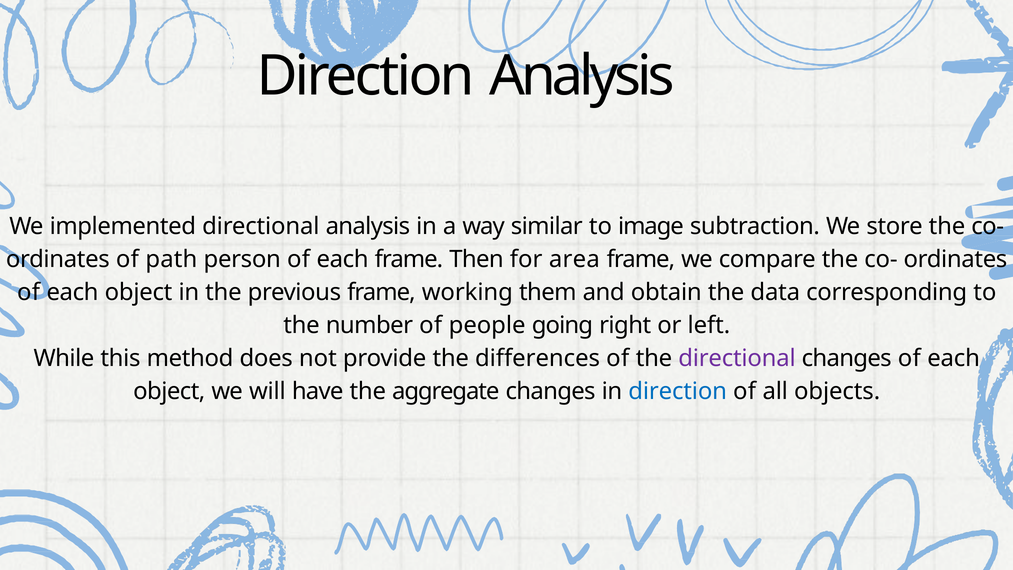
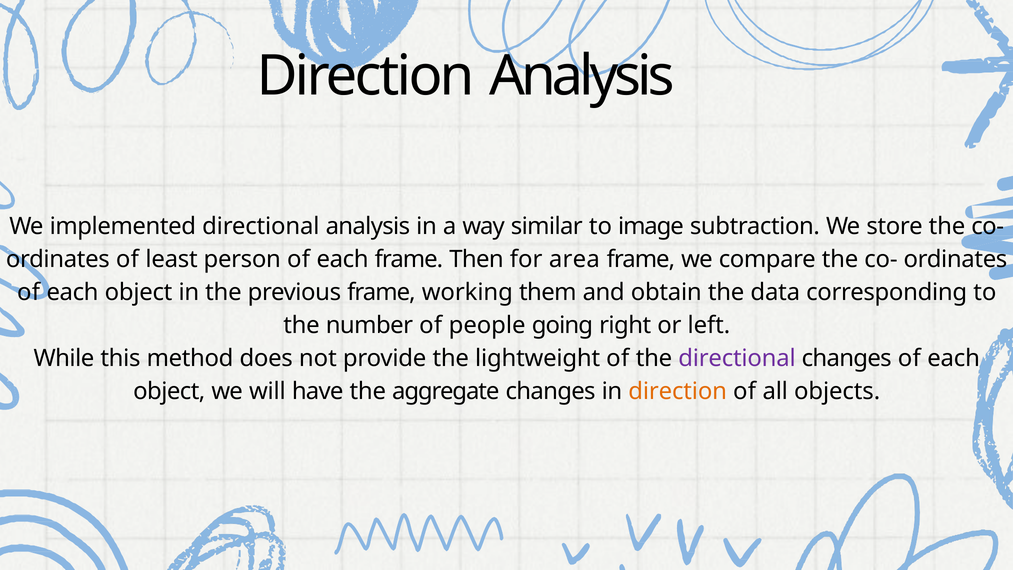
path: path -> least
differences: differences -> lightweight
direction at (678, 391) colour: blue -> orange
